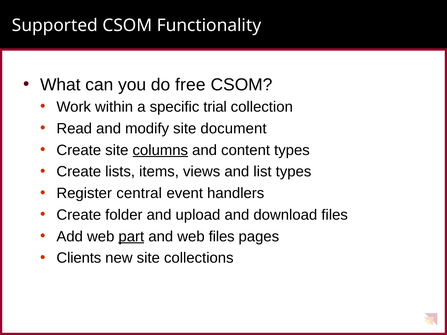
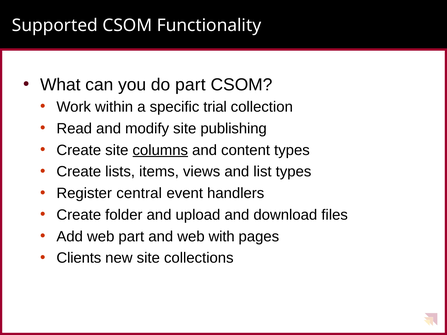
do free: free -> part
document: document -> publishing
part at (131, 237) underline: present -> none
web files: files -> with
